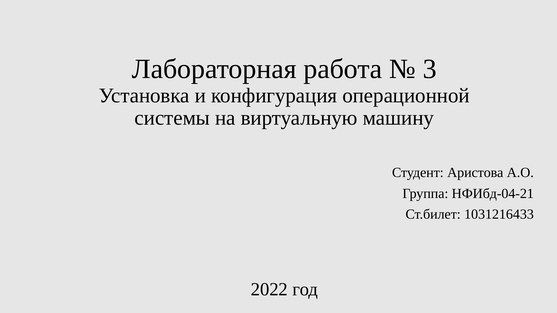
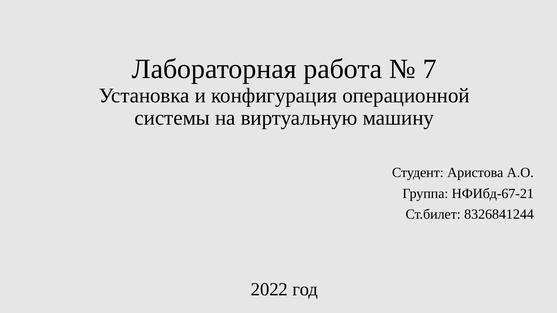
3: 3 -> 7
НФИбд-04-21: НФИбд-04-21 -> НФИбд-67-21
1031216433: 1031216433 -> 8326841244
